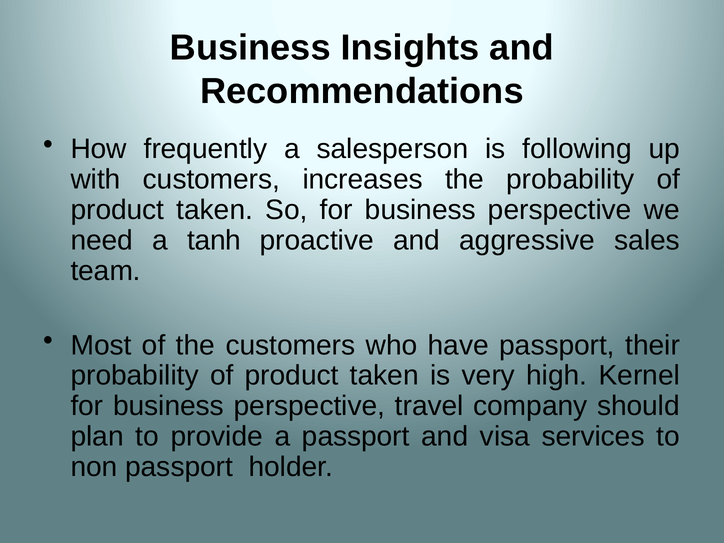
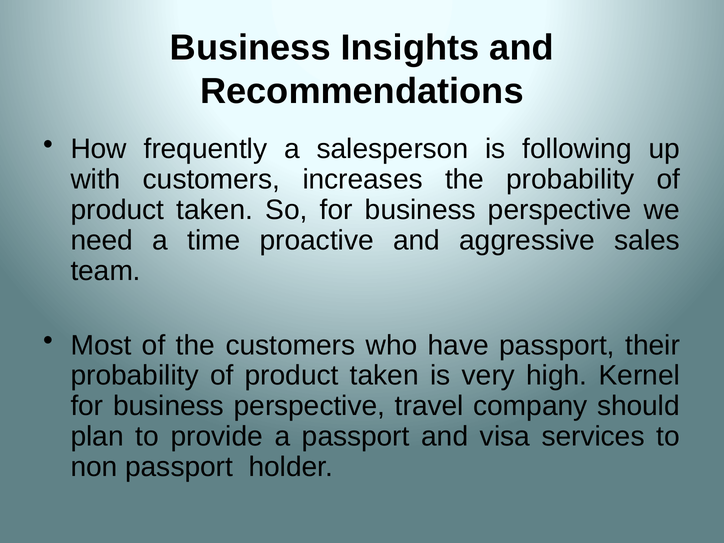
tanh: tanh -> time
